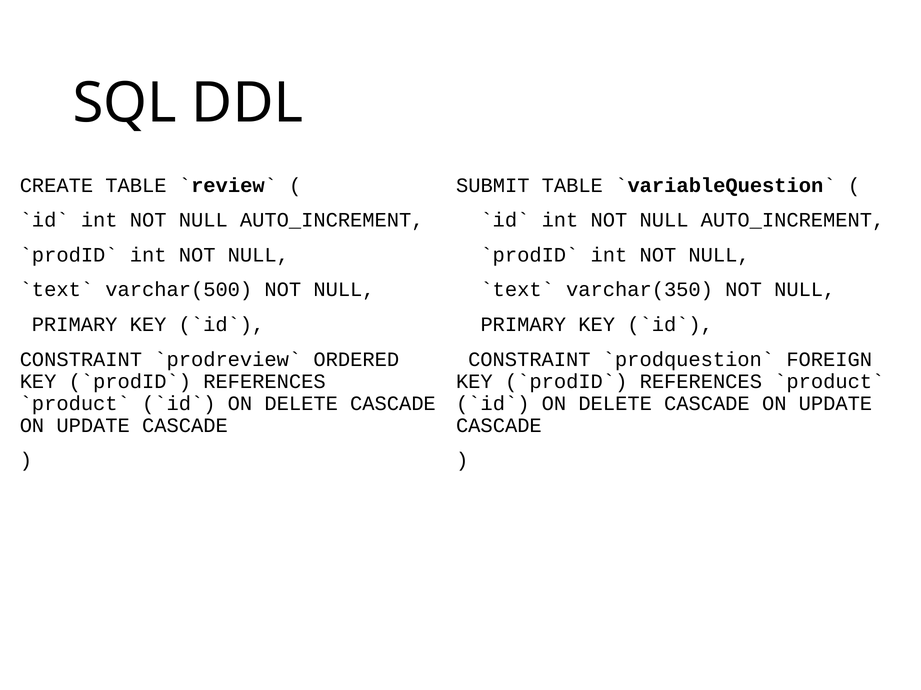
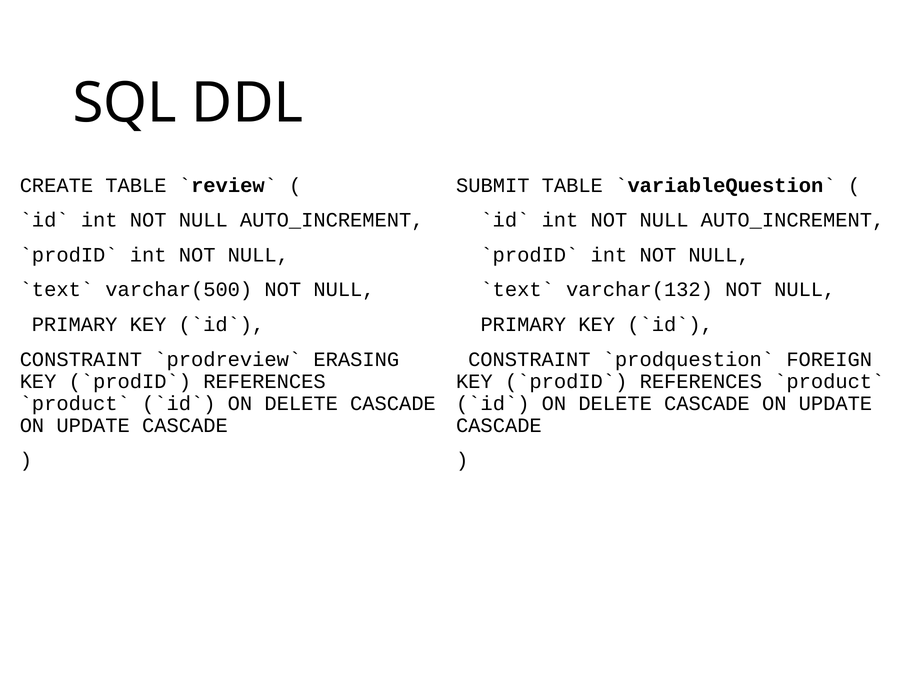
varchar(350: varchar(350 -> varchar(132
ORDERED: ORDERED -> ERASING
